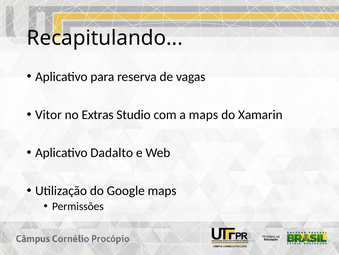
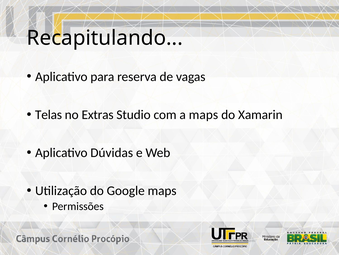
Vitor: Vitor -> Telas
Dadalto: Dadalto -> Dúvidas
